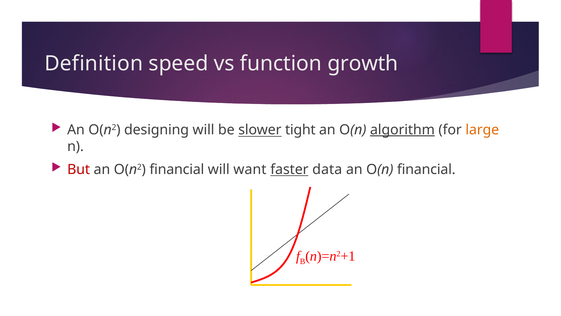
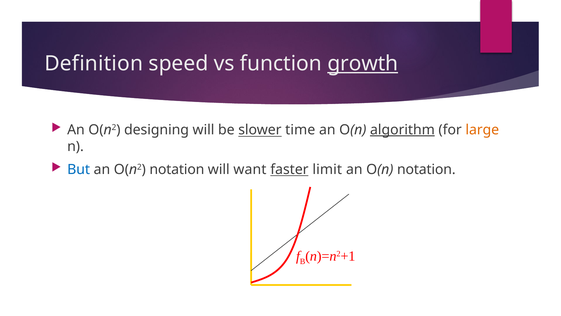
growth underline: none -> present
tight: tight -> time
But colour: red -> blue
O(n2 financial: financial -> notation
data: data -> limit
O(n financial: financial -> notation
